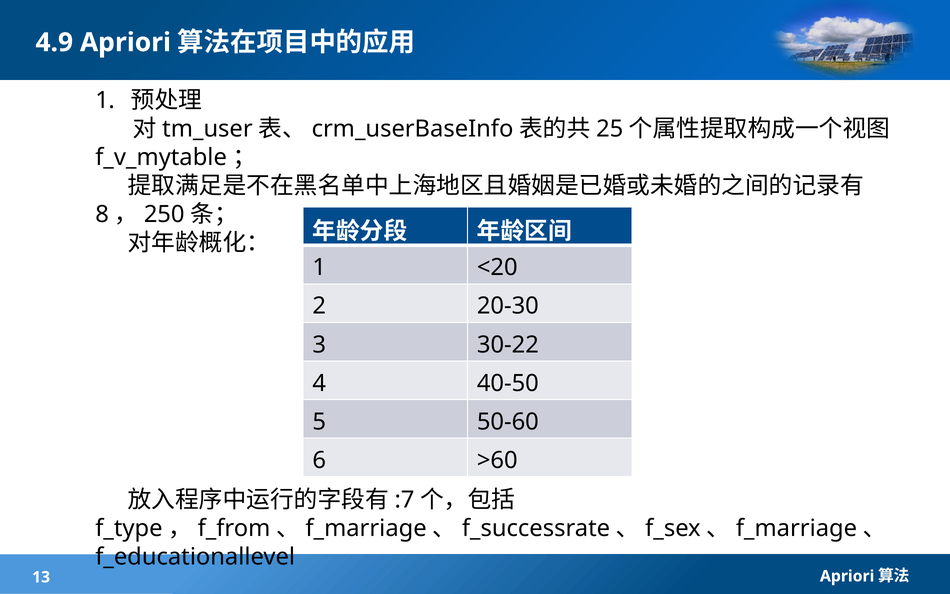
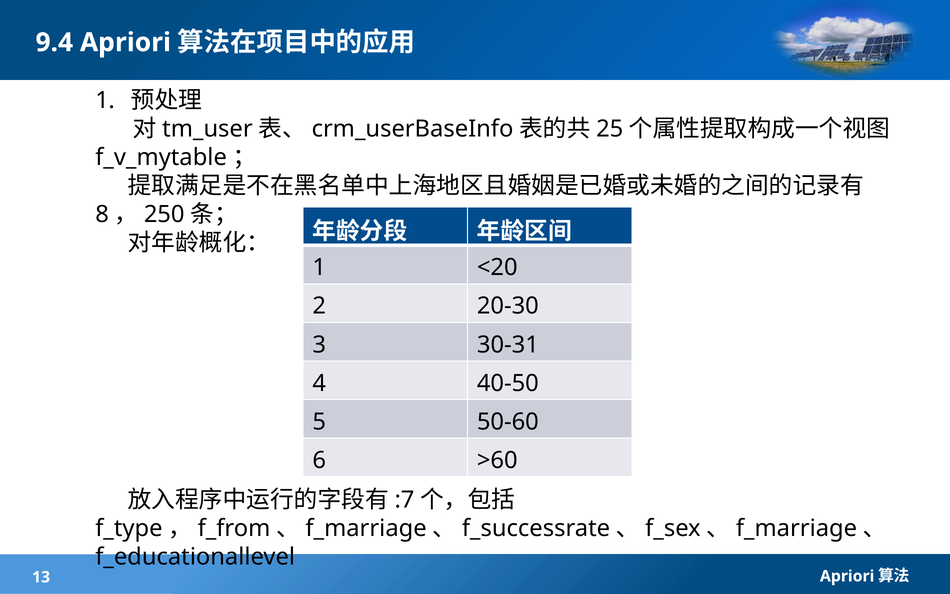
4.9: 4.9 -> 9.4
30-22: 30-22 -> 30-31
